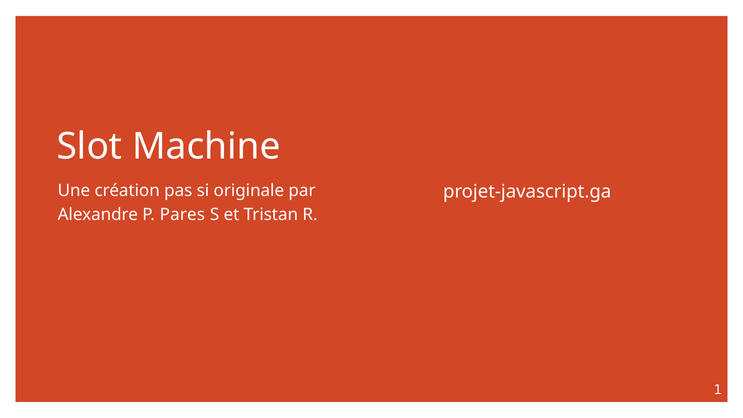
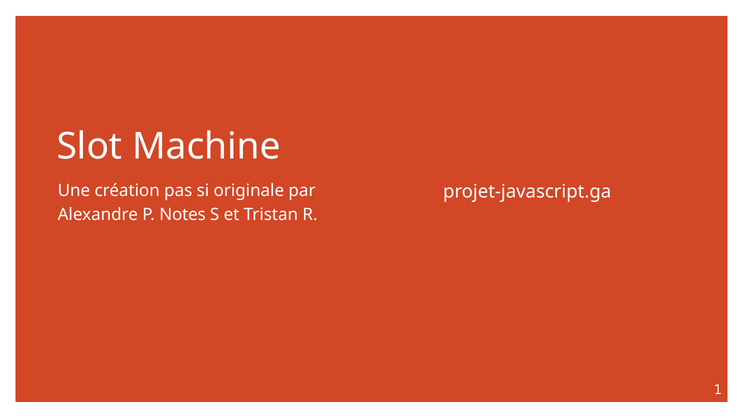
Pares: Pares -> Notes
